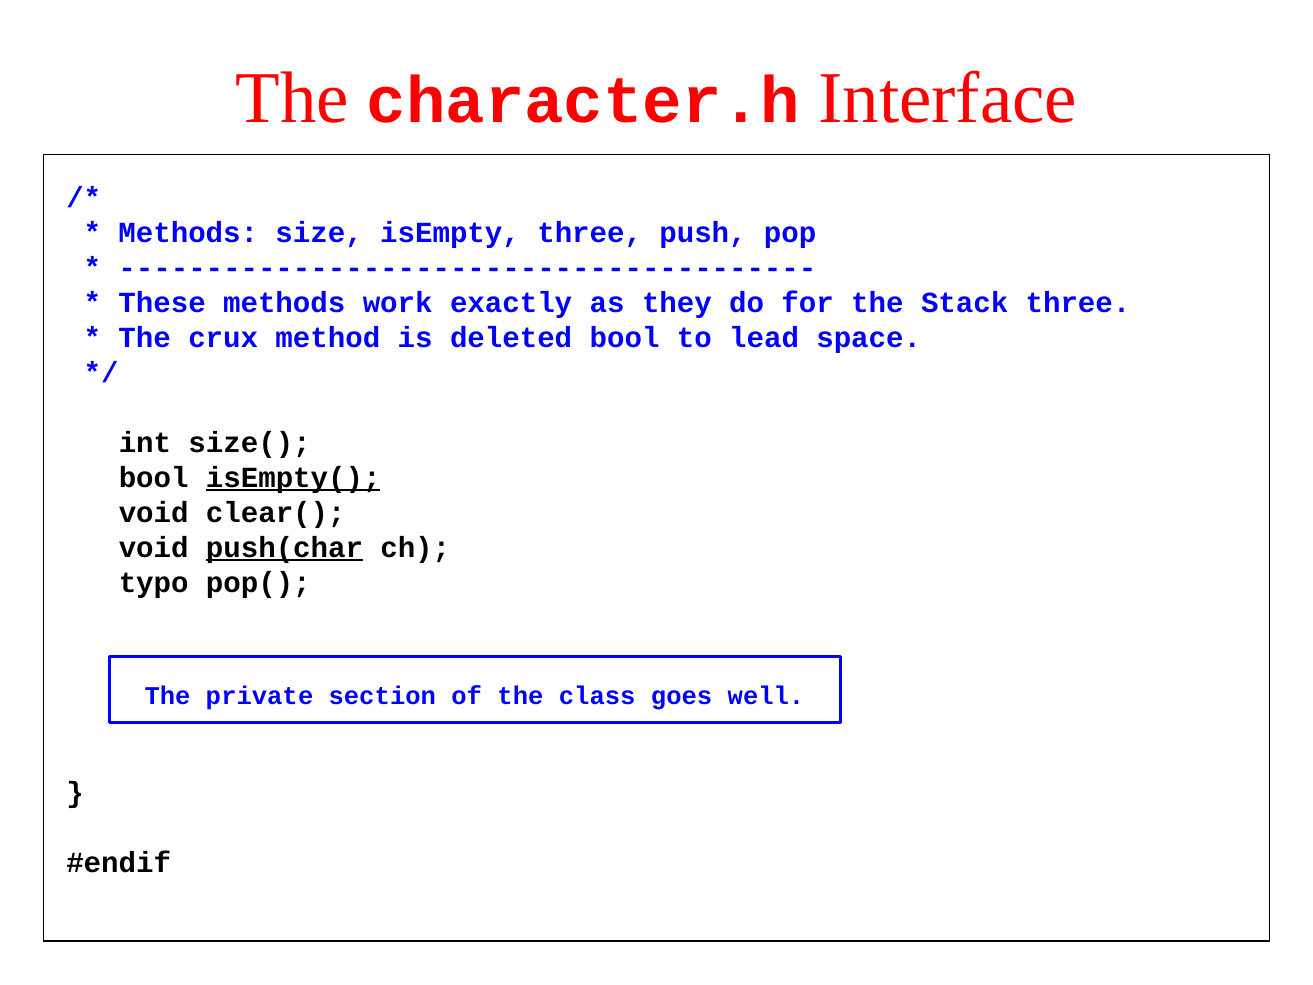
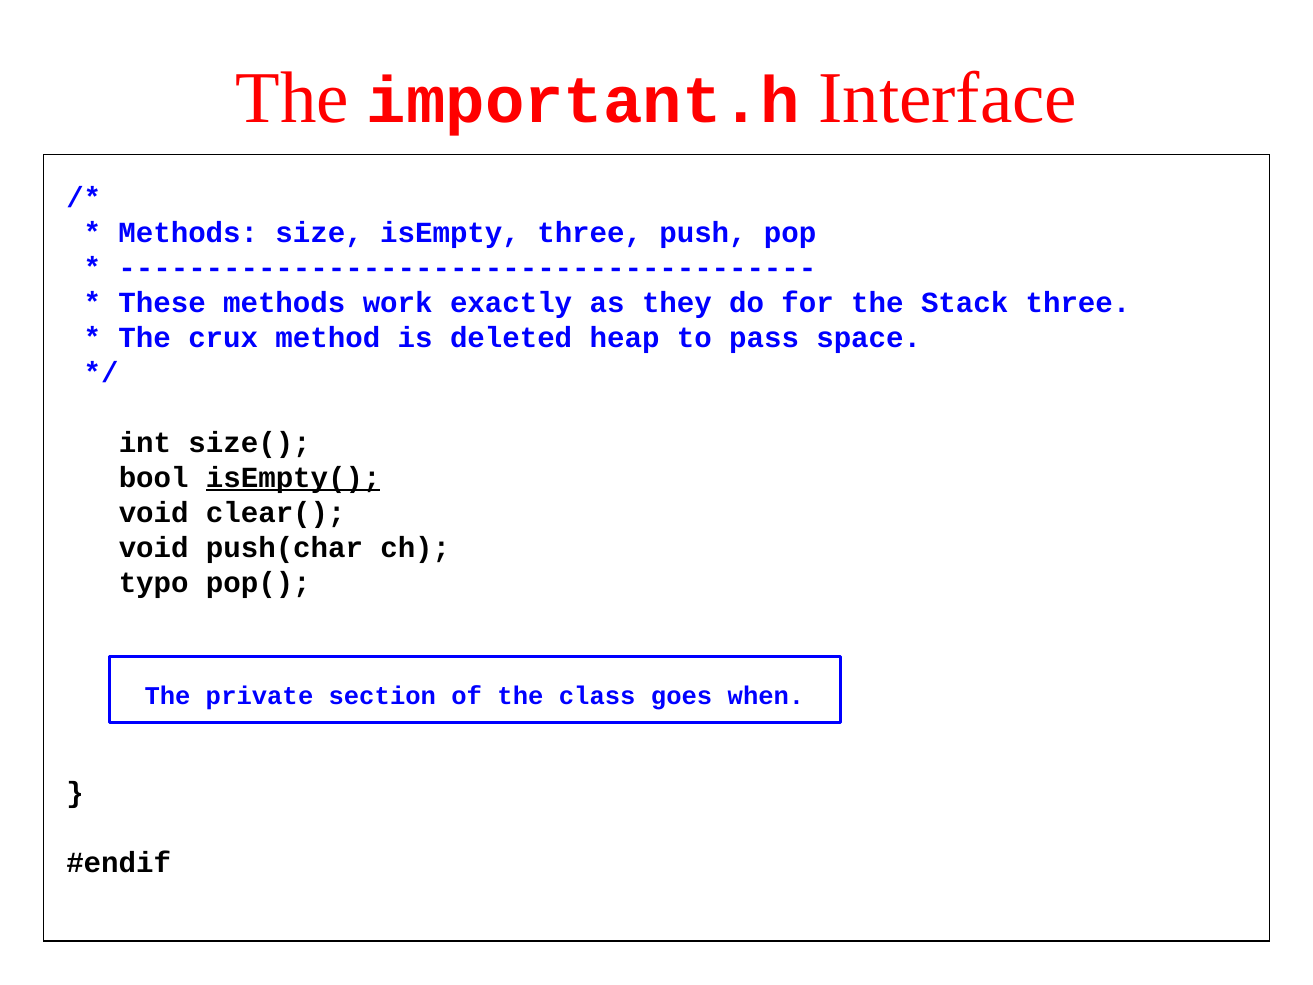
character.h: character.h -> important.h
deleted bool: bool -> heap
lead: lead -> pass
push(char underline: present -> none
well: well -> when
